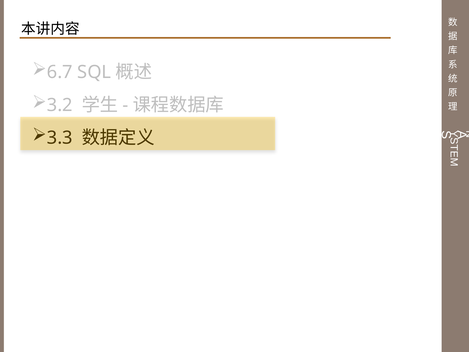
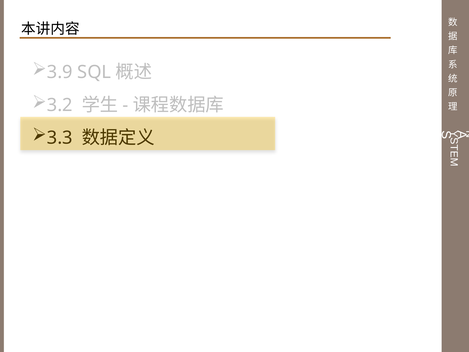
6.7: 6.7 -> 3.9
